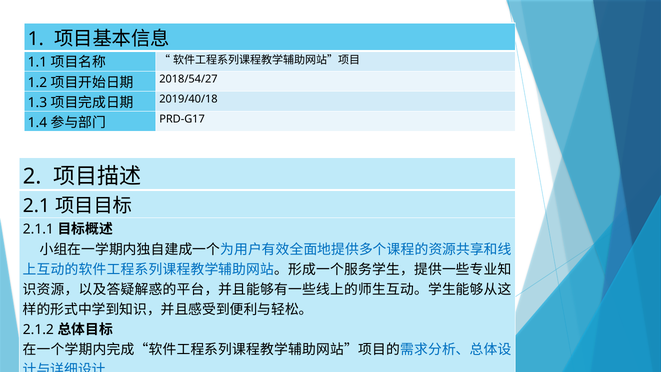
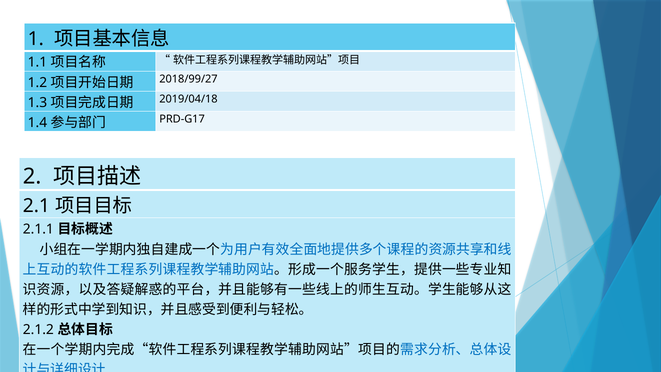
2018/54/27: 2018/54/27 -> 2018/99/27
2019/40/18: 2019/40/18 -> 2019/04/18
